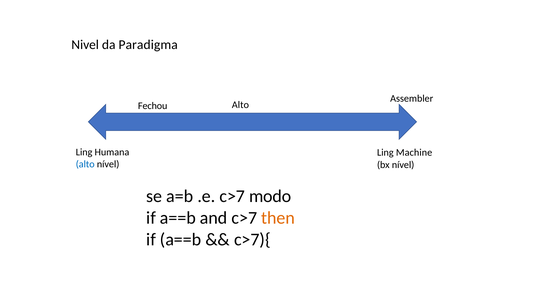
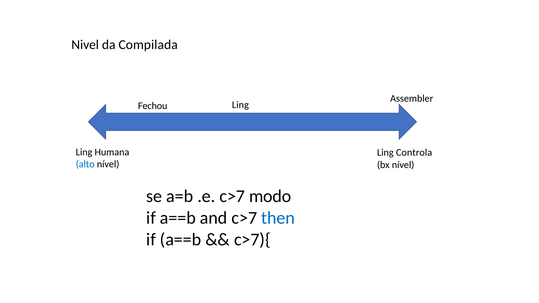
Paradigma: Paradigma -> Compilada
Alto at (240, 105): Alto -> Ling
Machine: Machine -> Controla
then colour: orange -> blue
